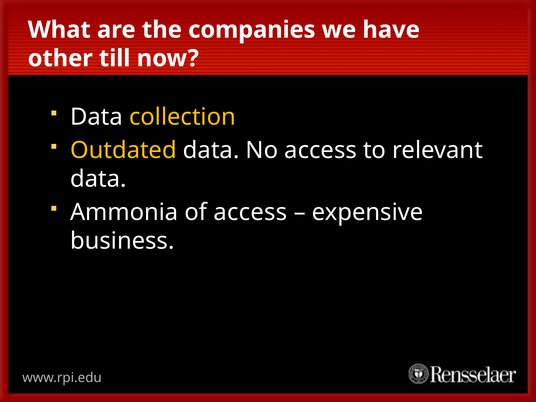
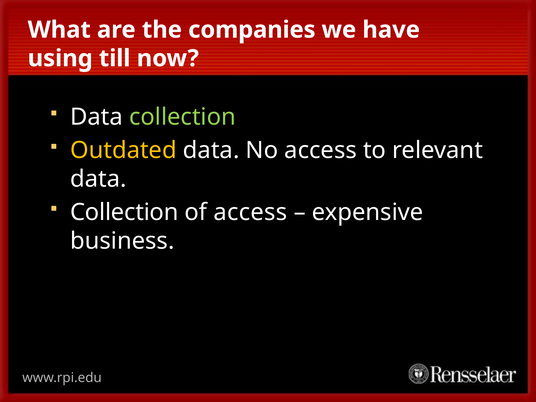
other: other -> using
collection at (182, 117) colour: yellow -> light green
Ammonia at (124, 212): Ammonia -> Collection
